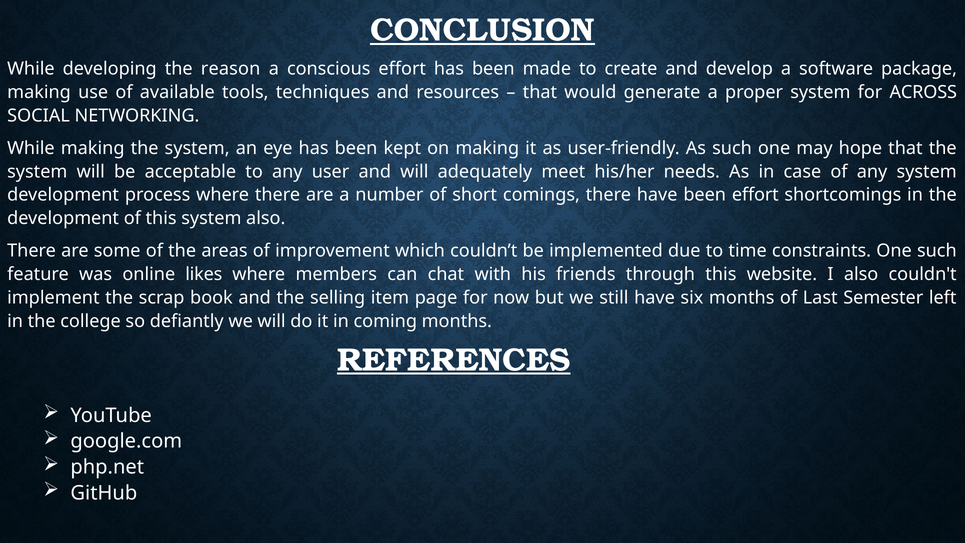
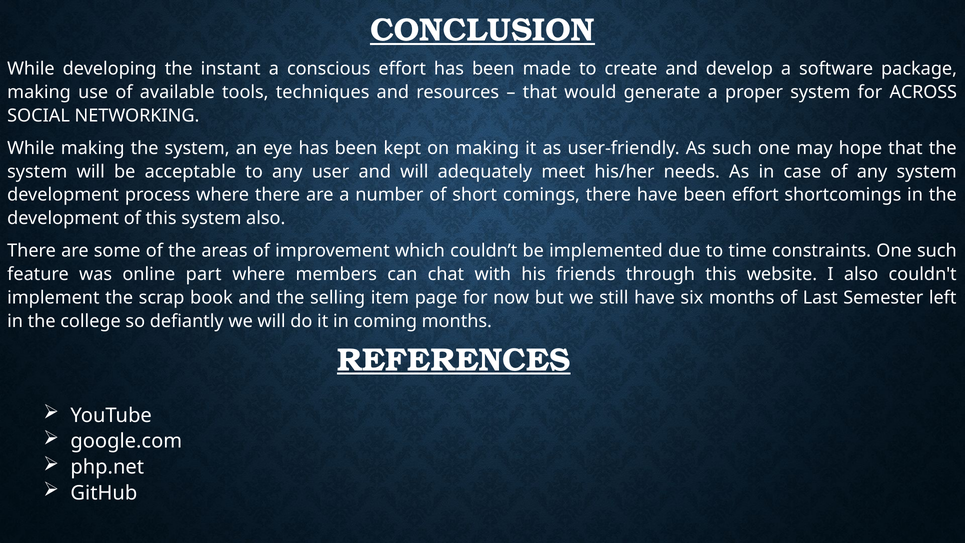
reason: reason -> instant
likes: likes -> part
